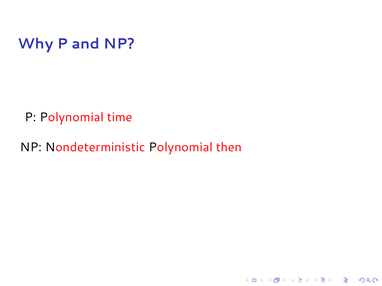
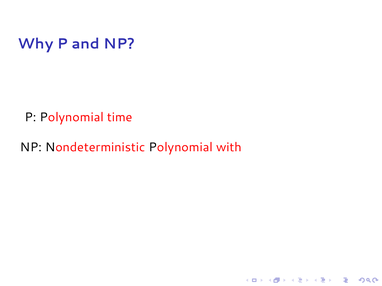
then: then -> with
